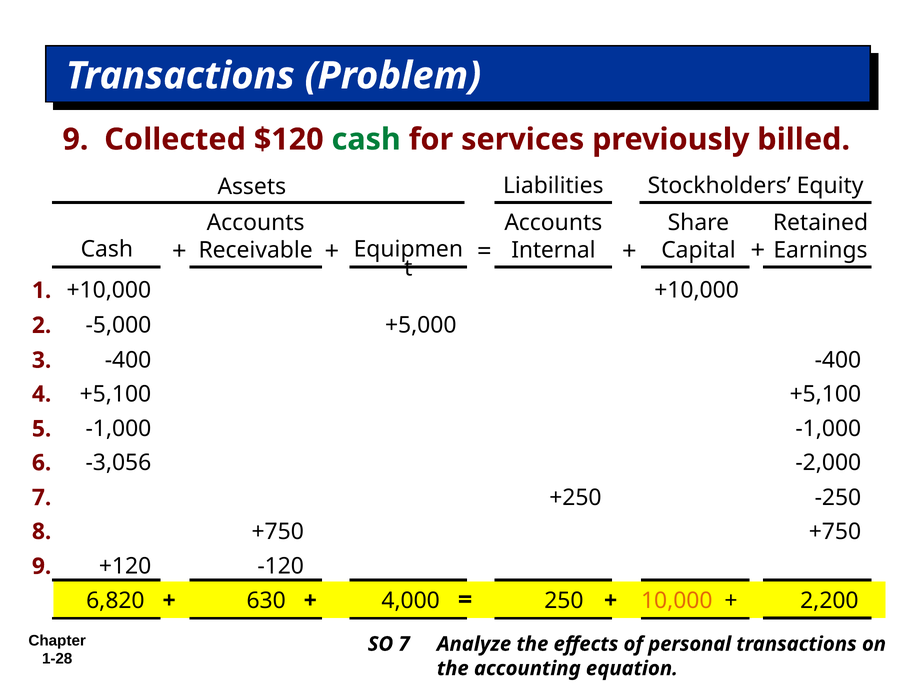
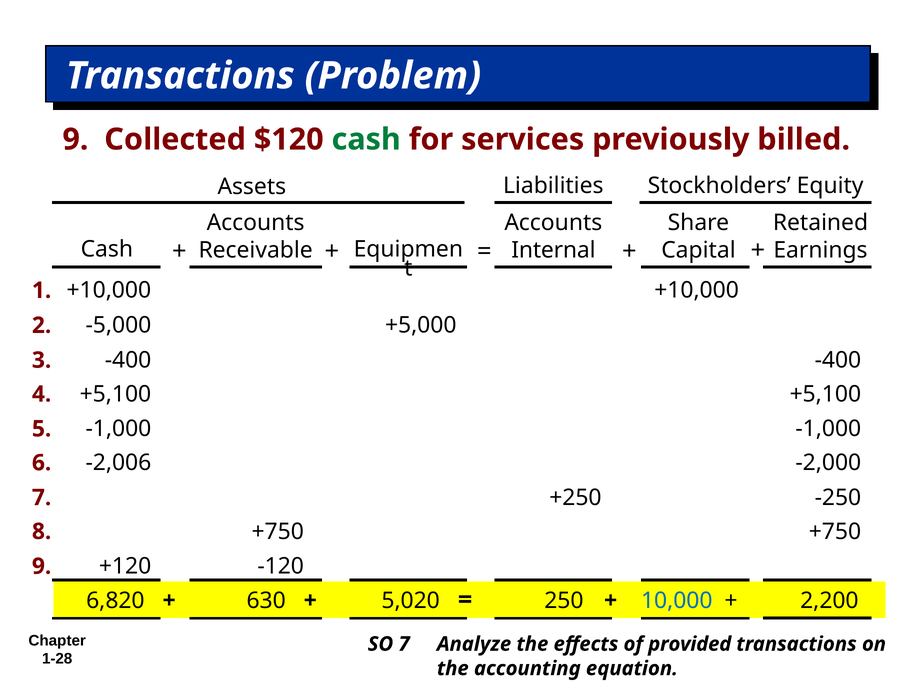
-3,056: -3,056 -> -2,006
4,000: 4,000 -> 5,020
10,000 colour: orange -> blue
personal: personal -> provided
